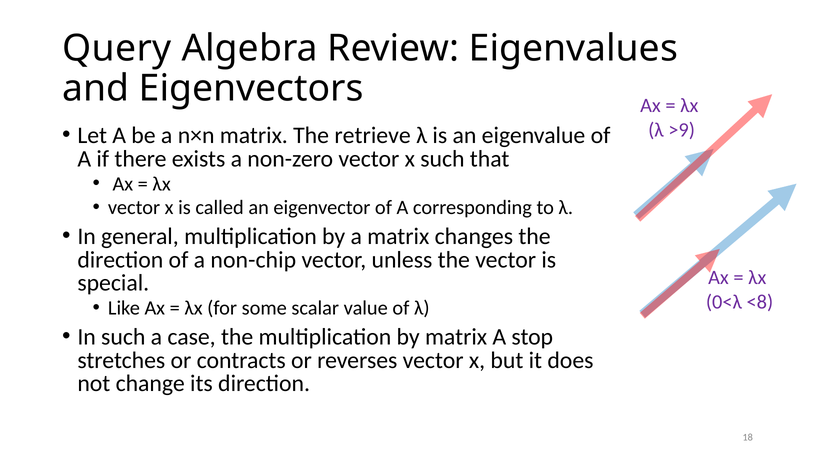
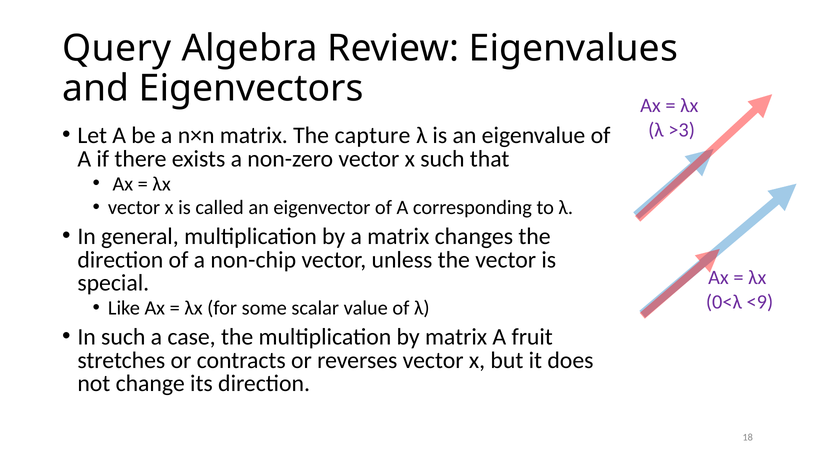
>9: >9 -> >3
retrieve: retrieve -> capture
<8: <8 -> <9
stop: stop -> fruit
